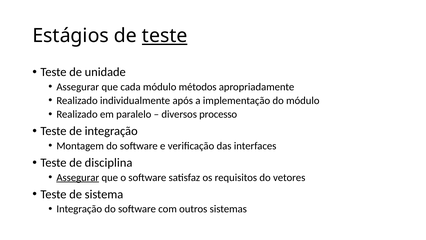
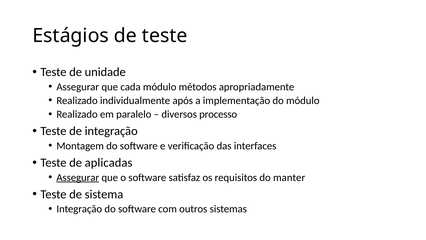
teste at (165, 36) underline: present -> none
disciplina: disciplina -> aplicadas
vetores: vetores -> manter
